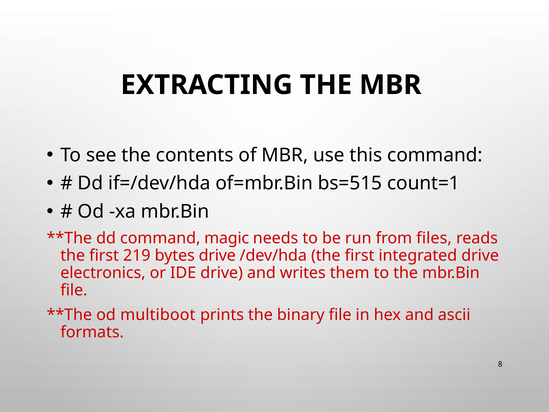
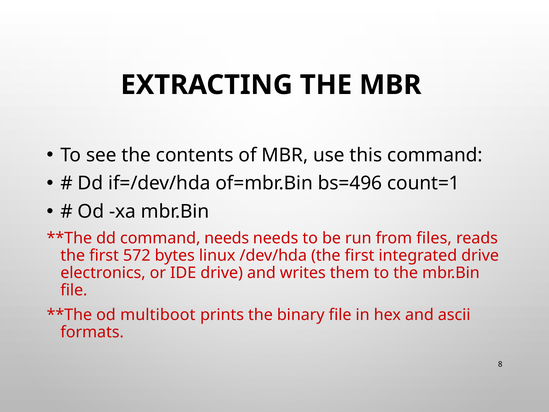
bs=515: bs=515 -> bs=496
command magic: magic -> needs
219: 219 -> 572
bytes drive: drive -> linux
